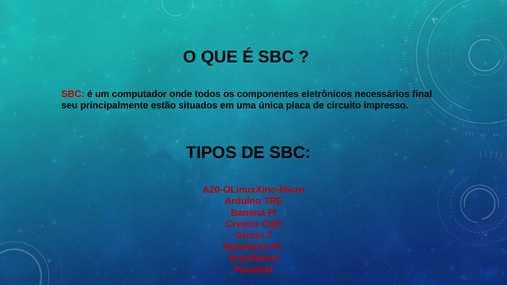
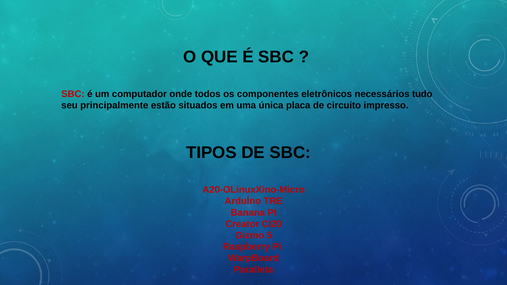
final: final -> tudo
7: 7 -> 5
